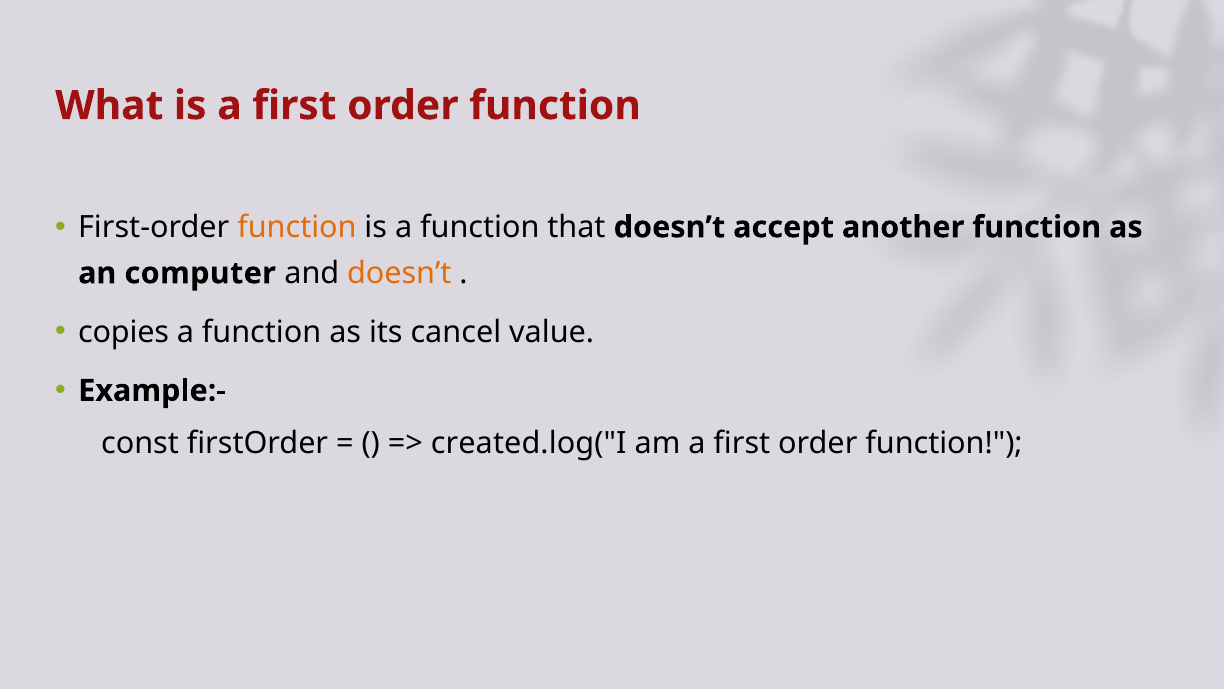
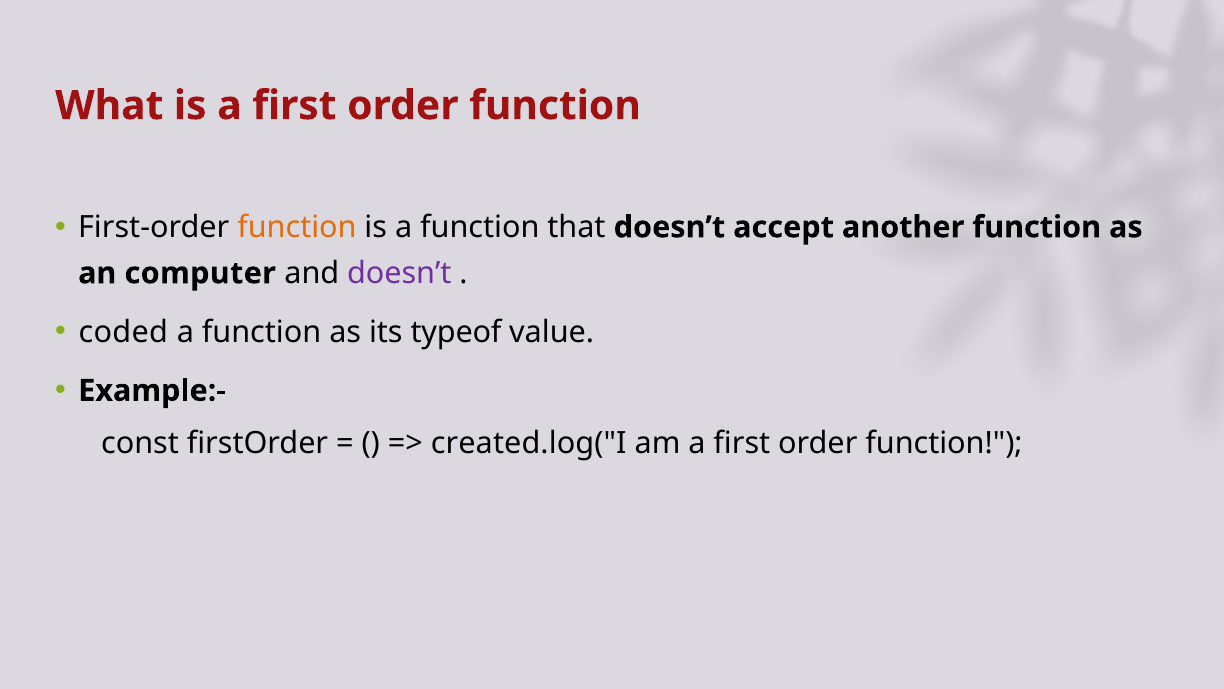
doesn’t at (399, 273) colour: orange -> purple
copies: copies -> coded
cancel: cancel -> typeof
